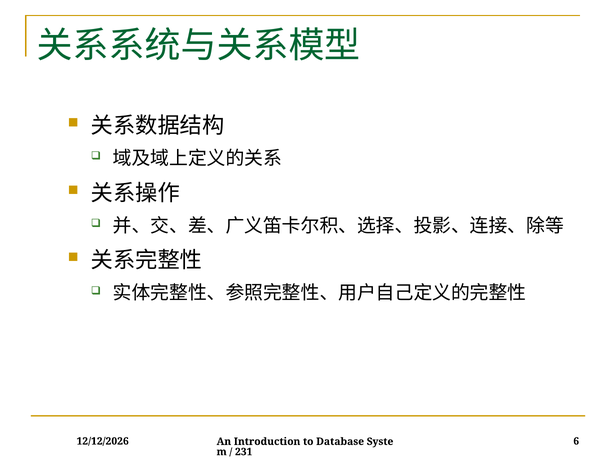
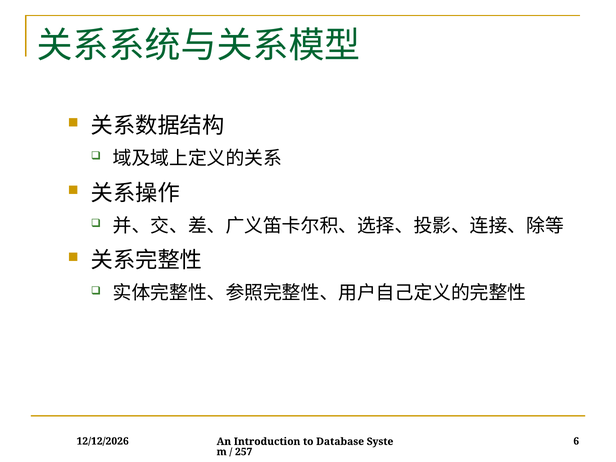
231: 231 -> 257
